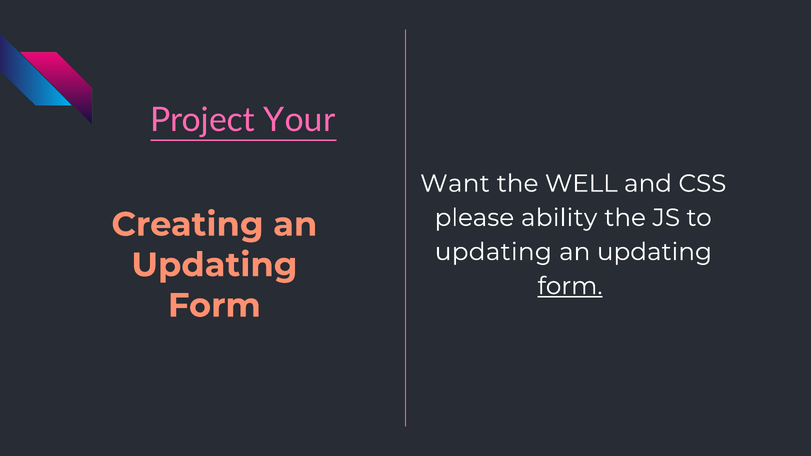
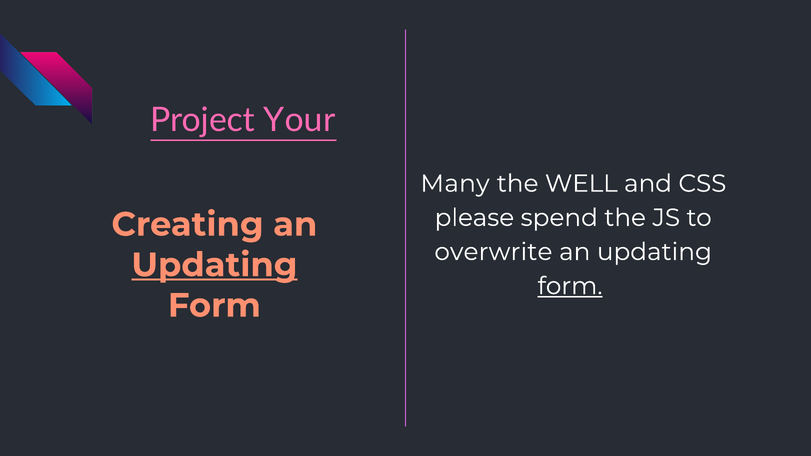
Want: Want -> Many
ability: ability -> spend
updating at (493, 252): updating -> overwrite
Updating at (214, 265) underline: none -> present
